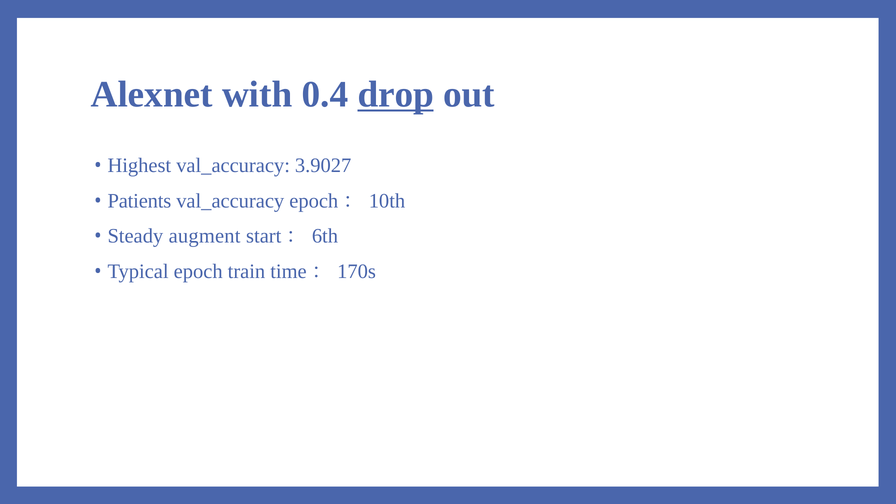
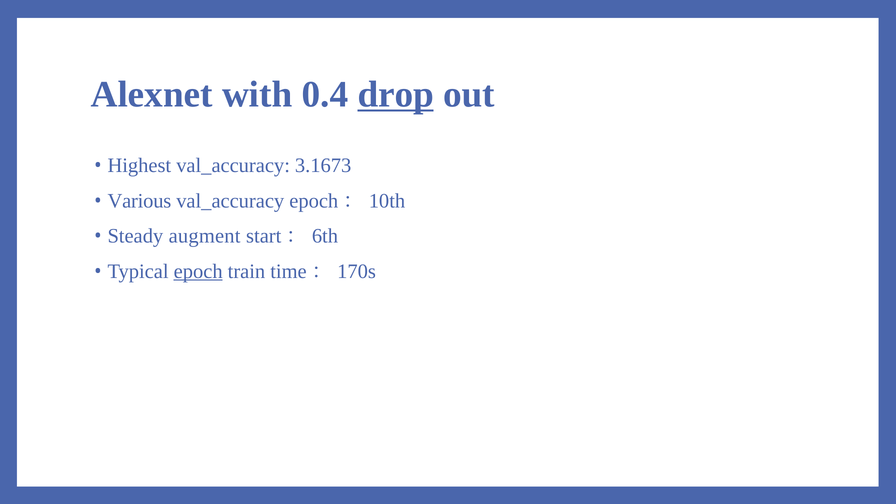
3.9027: 3.9027 -> 3.1673
Patients: Patients -> Various
epoch underline: none -> present
